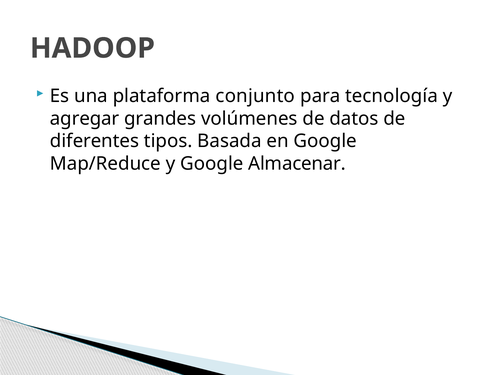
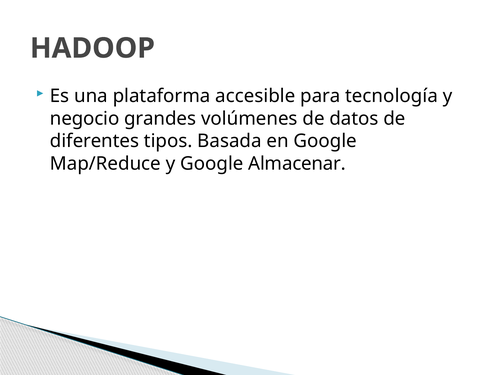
conjunto: conjunto -> accesible
agregar: agregar -> negocio
